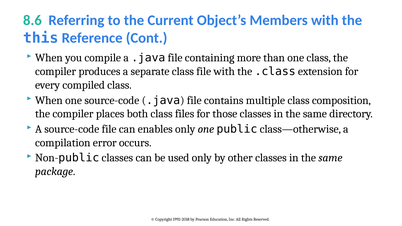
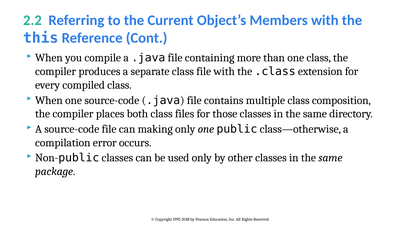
8.6: 8.6 -> 2.2
enables: enables -> making
